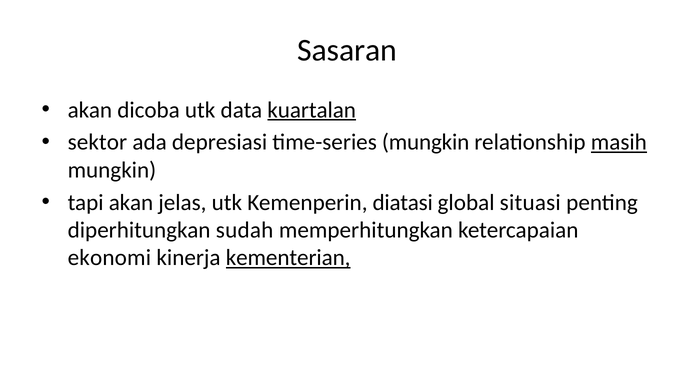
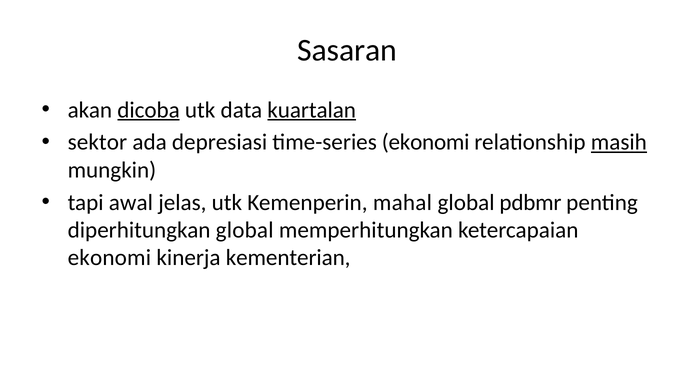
dicoba underline: none -> present
time-series mungkin: mungkin -> ekonomi
tapi akan: akan -> awal
diatasi: diatasi -> mahal
situasi: situasi -> pdbmr
diperhitungkan sudah: sudah -> global
kementerian underline: present -> none
